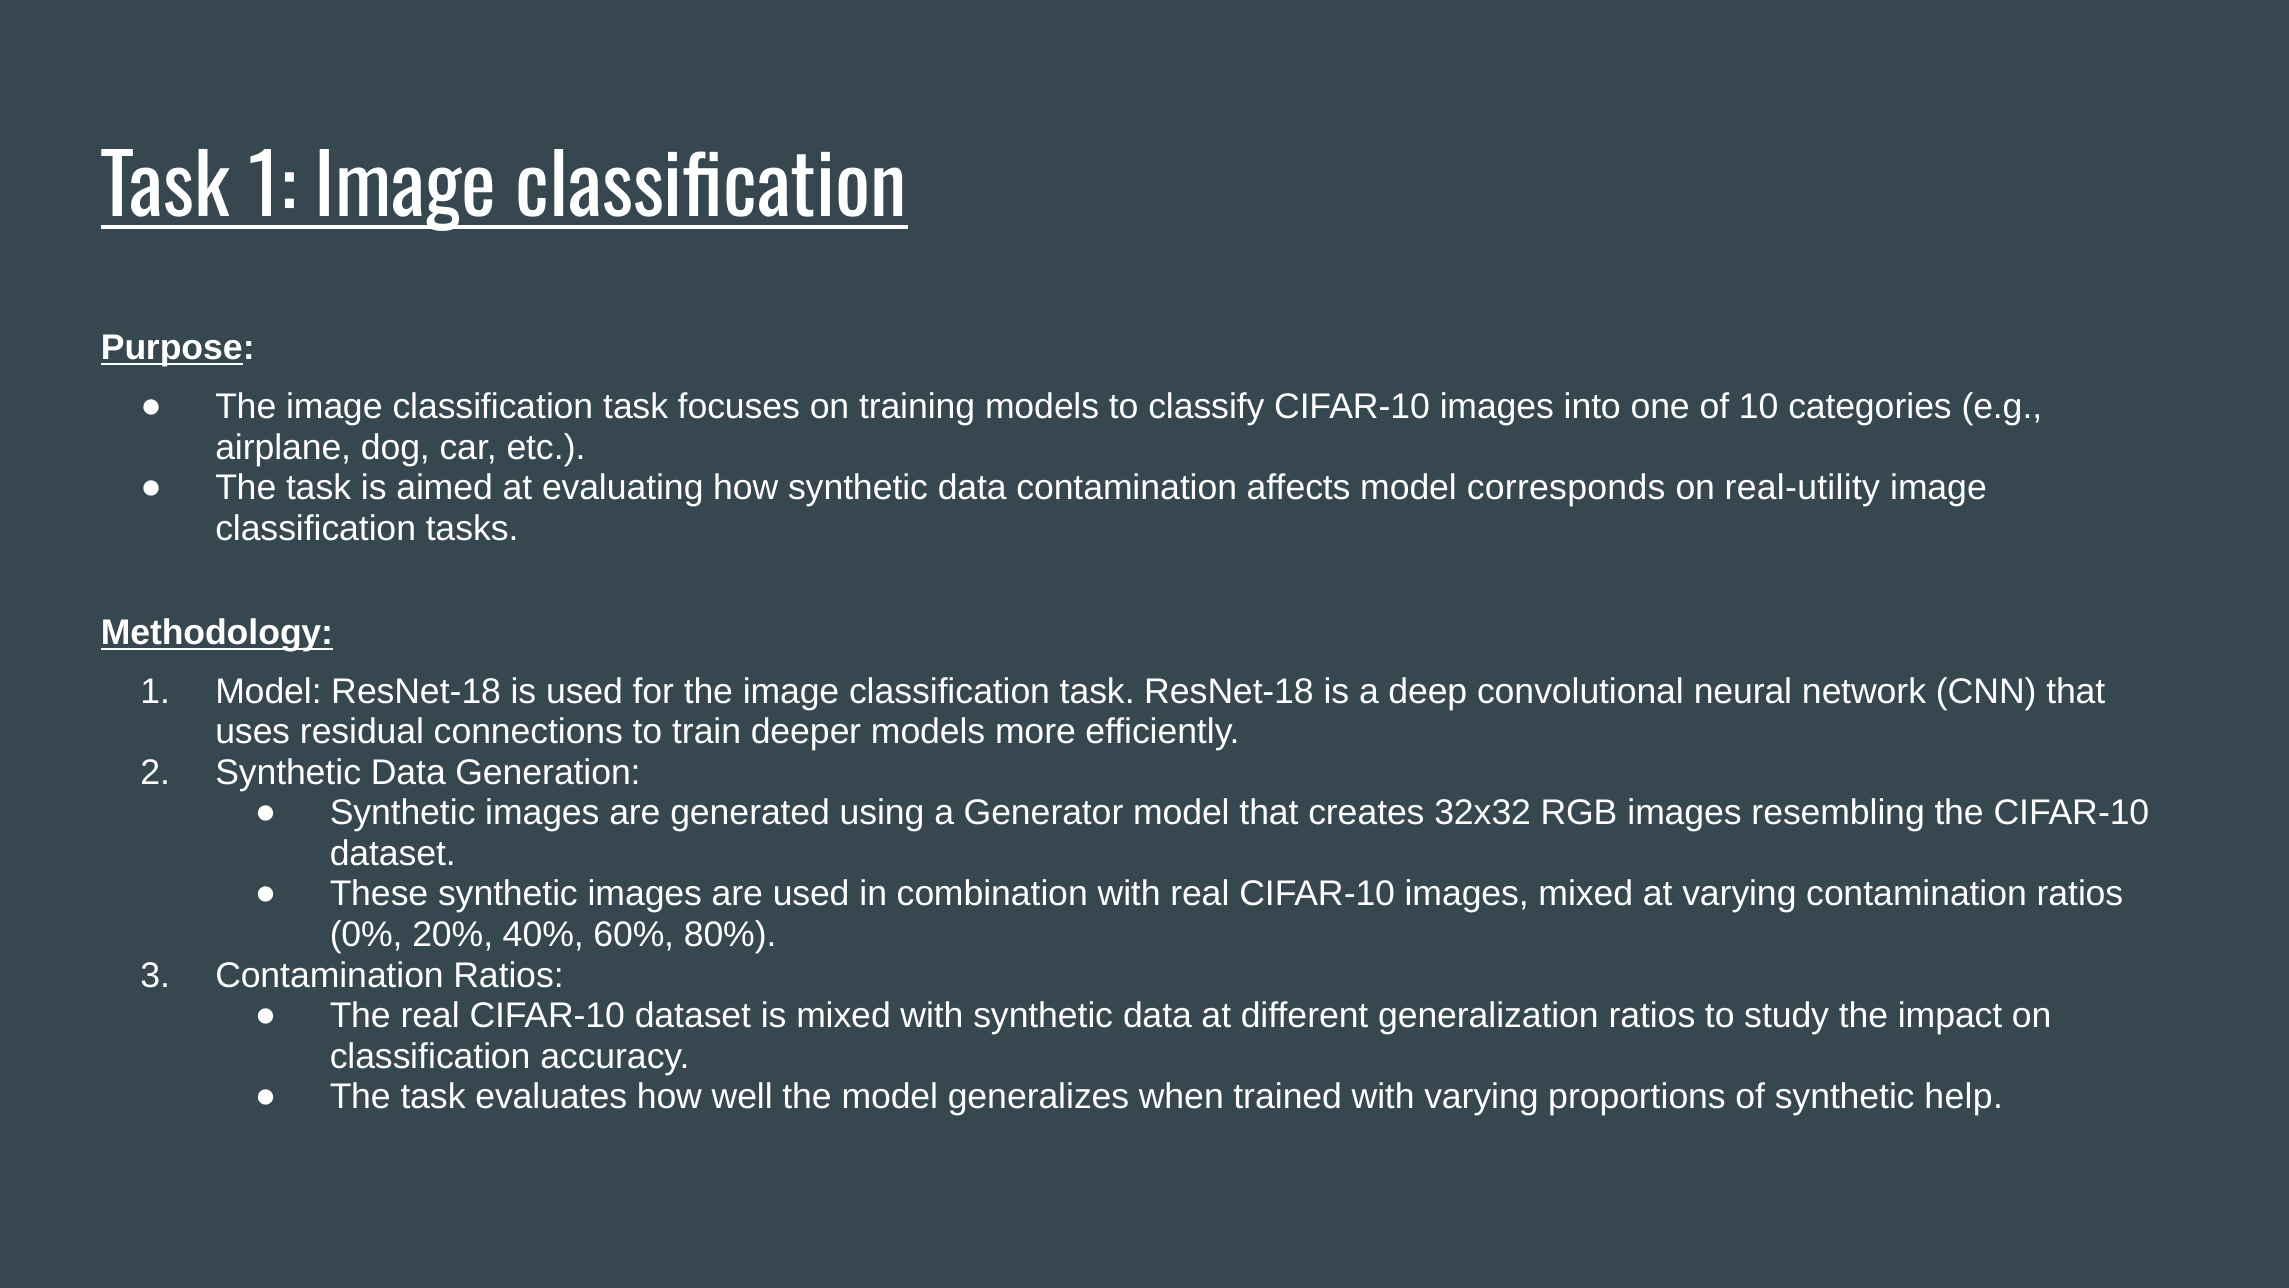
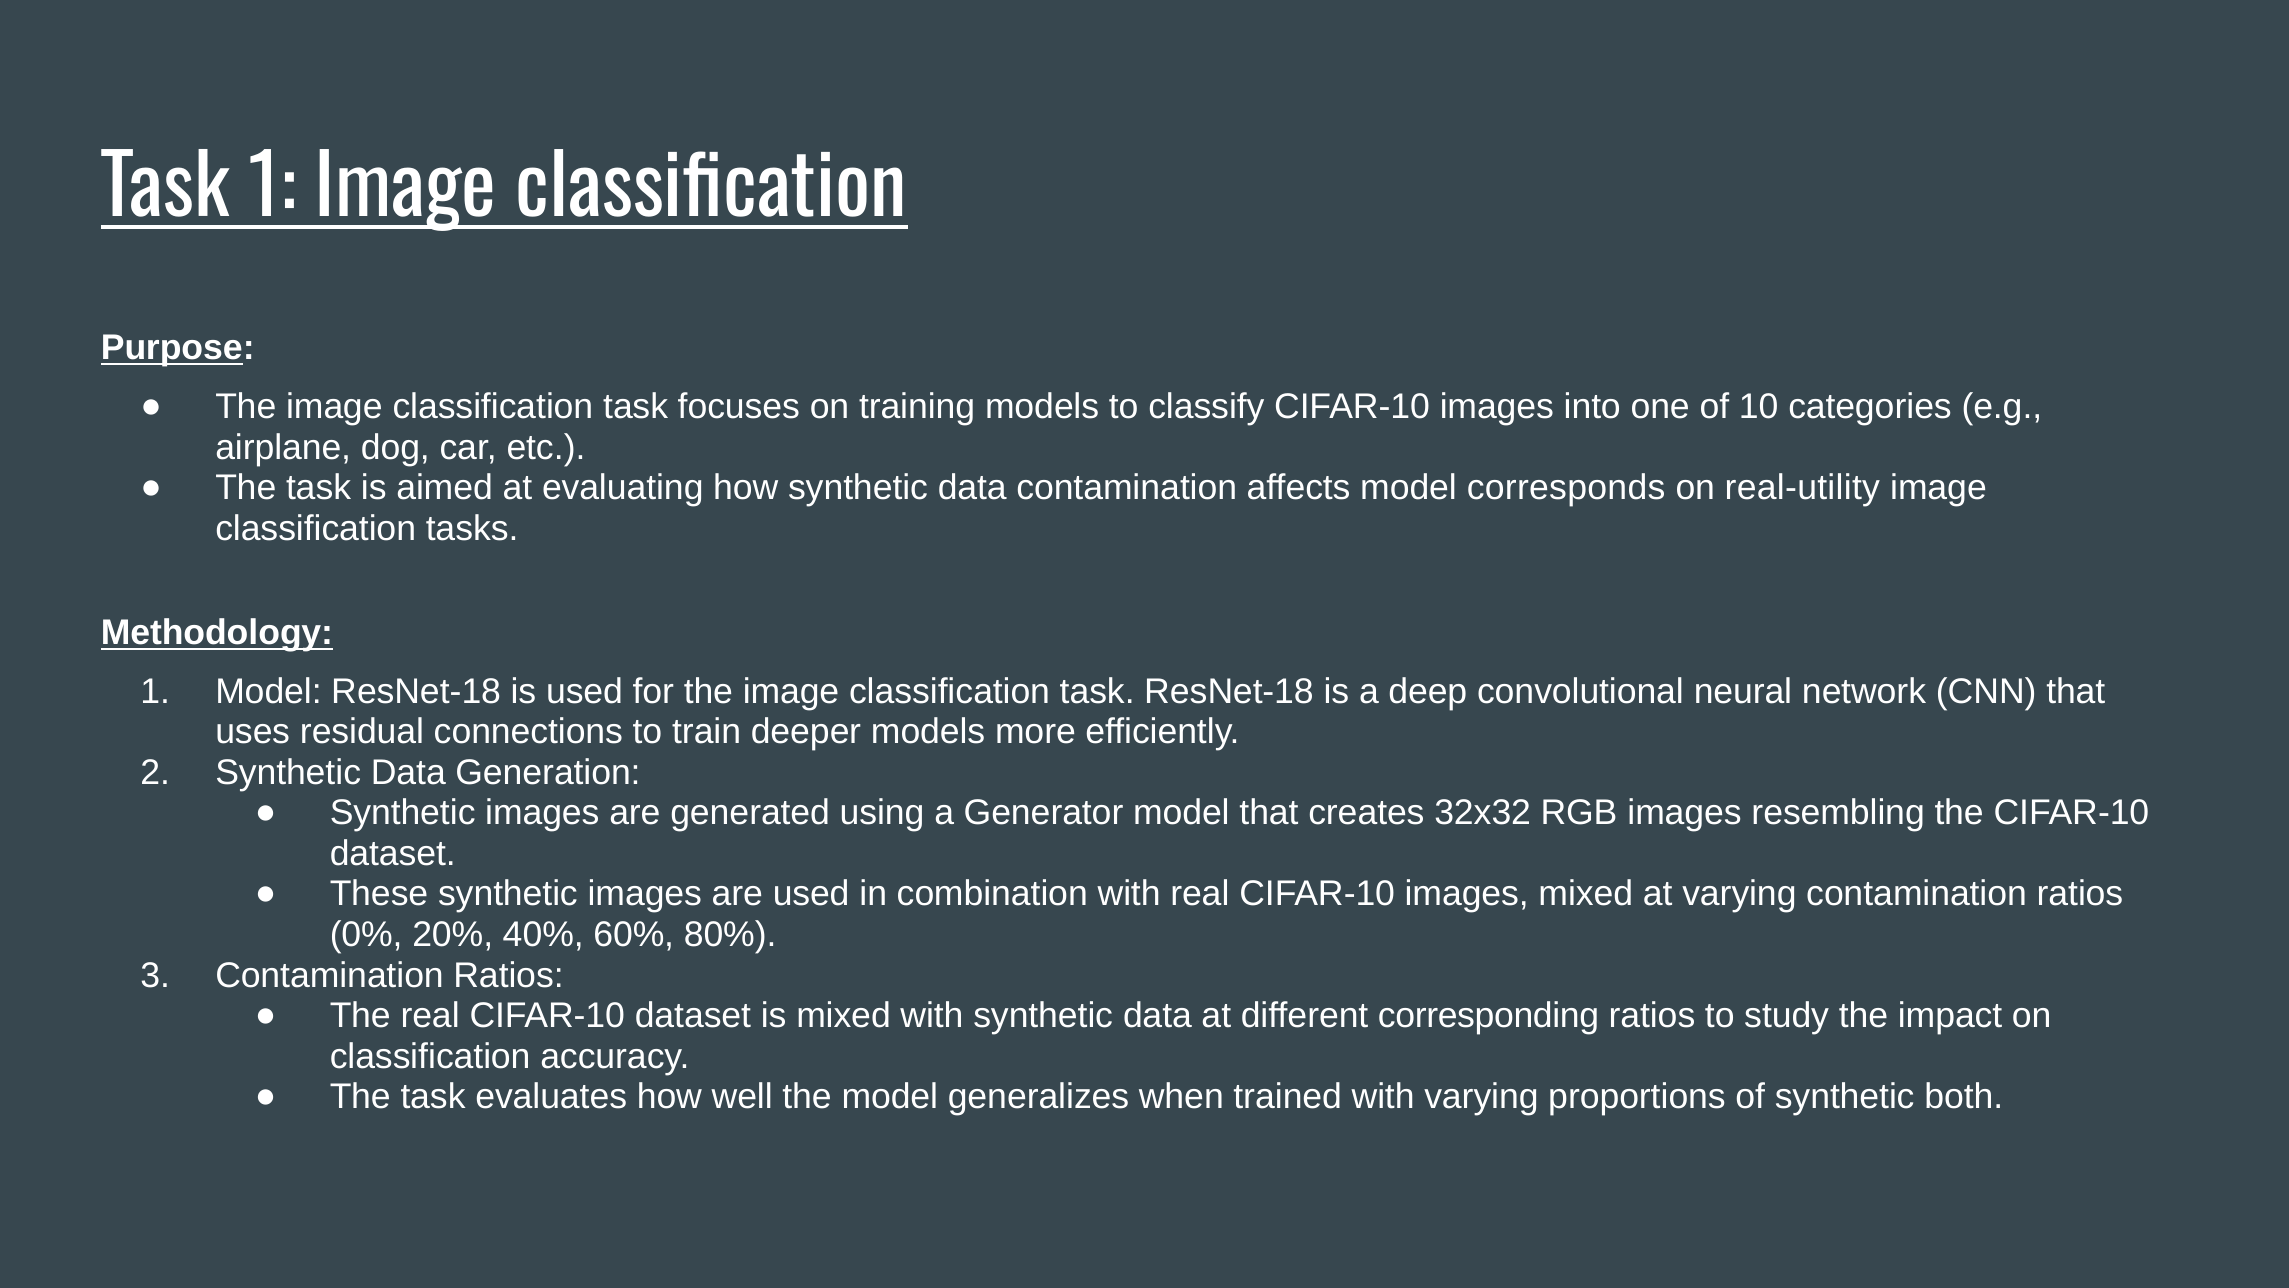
generalization: generalization -> corresponding
help: help -> both
